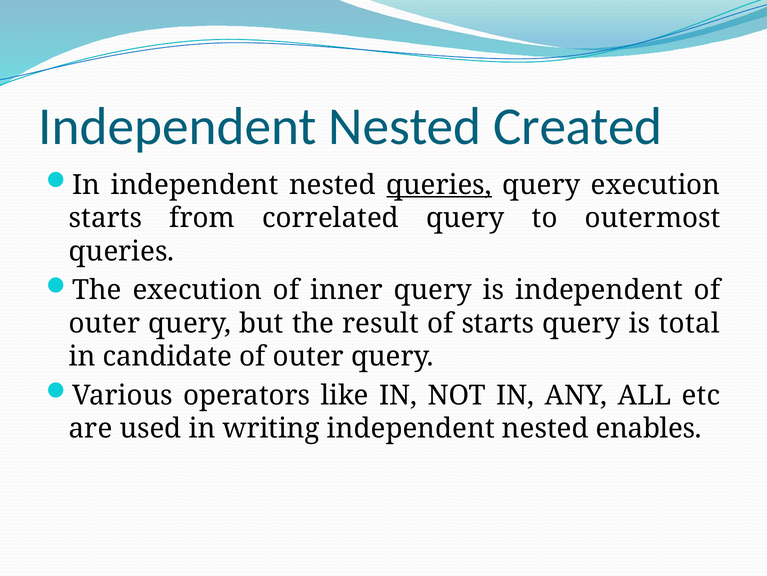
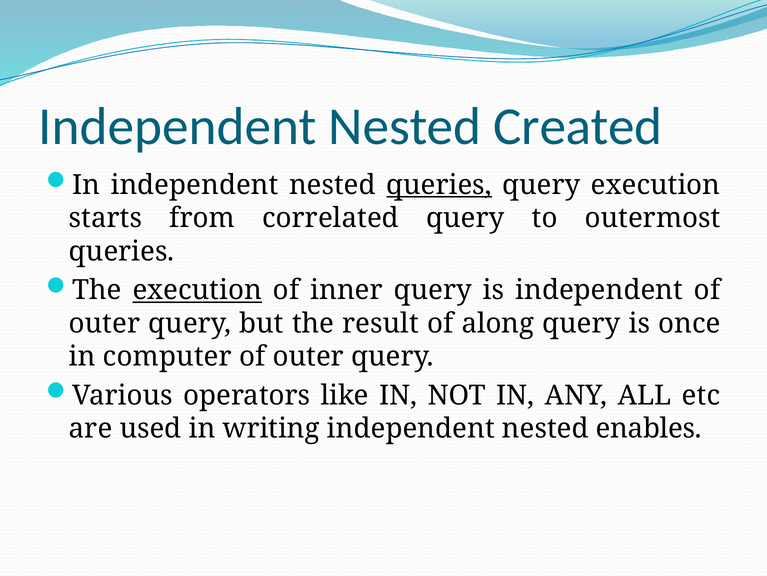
execution at (197, 290) underline: none -> present
of starts: starts -> along
total: total -> once
candidate: candidate -> computer
